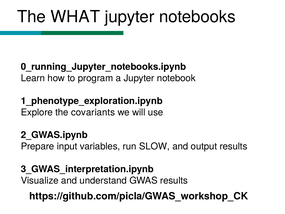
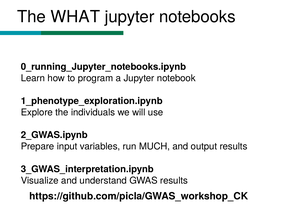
covariants: covariants -> individuals
SLOW: SLOW -> MUCH
